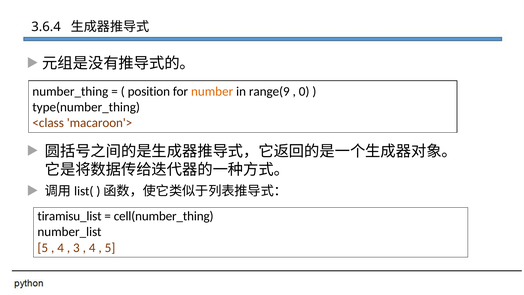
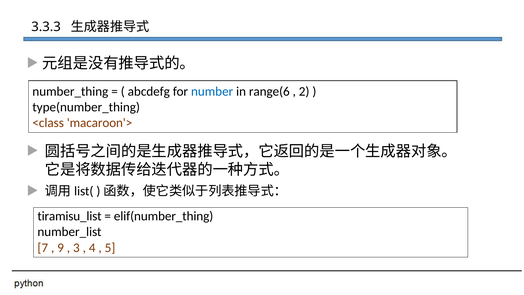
3.6.4: 3.6.4 -> 3.3.3
position: position -> abcdefg
number colour: orange -> blue
range(9: range(9 -> range(6
0: 0 -> 2
cell(number_thing: cell(number_thing -> elif(number_thing
5 at (43, 248): 5 -> 7
4 at (61, 248): 4 -> 9
